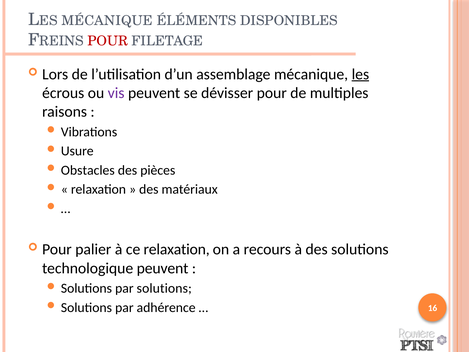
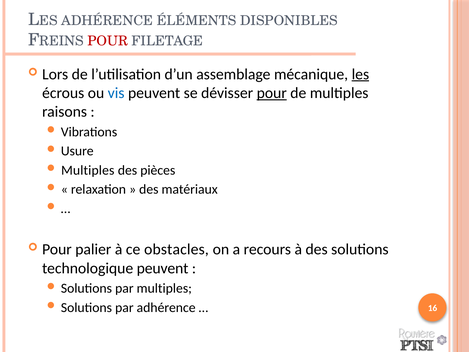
MÉCANIQUE at (107, 21): MÉCANIQUE -> ADHÉRENCE
vis colour: purple -> blue
pour at (272, 93) underline: none -> present
Obstacles at (88, 170): Obstacles -> Multiples
ce relaxation: relaxation -> obstacles
par solutions: solutions -> multiples
